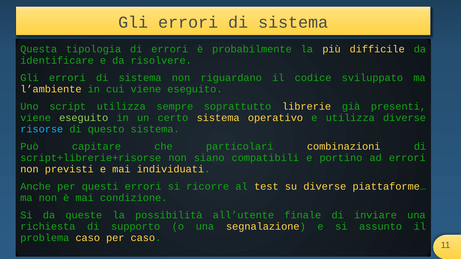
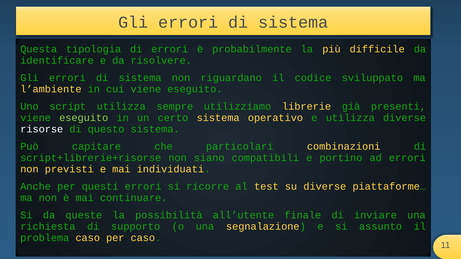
soprattutto: soprattutto -> utilizziamo
risorse colour: light blue -> white
condizione: condizione -> continuare
